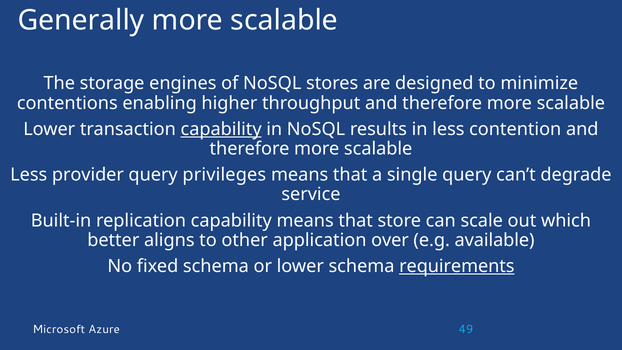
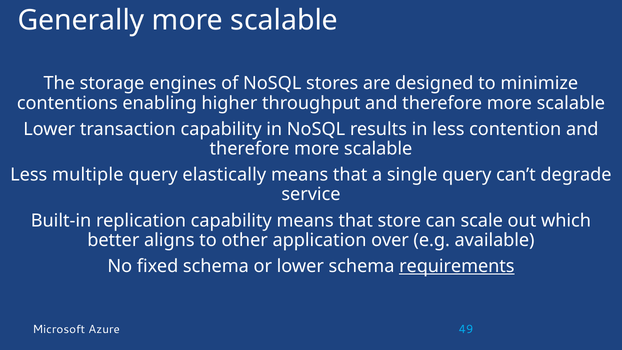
capability at (221, 129) underline: present -> none
provider: provider -> multiple
privileges: privileges -> elastically
